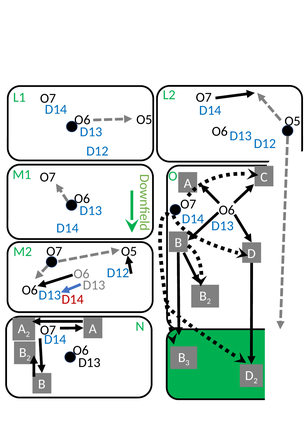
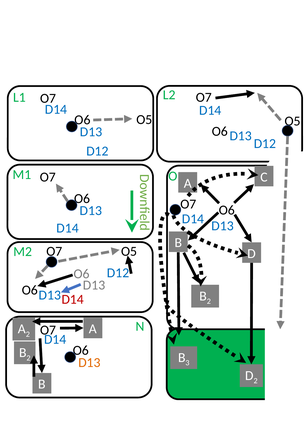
D13 at (89, 362) colour: black -> orange
